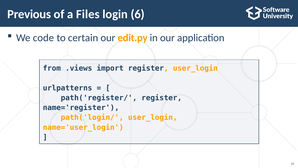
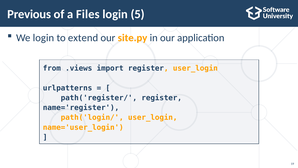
6: 6 -> 5
We code: code -> login
certain: certain -> extend
edit.py: edit.py -> site.py
